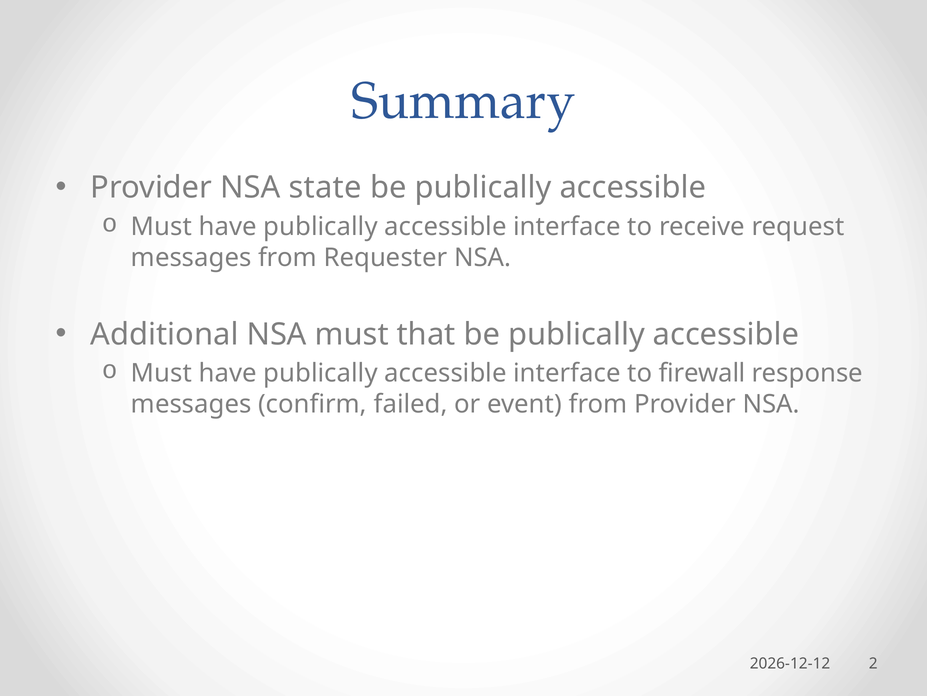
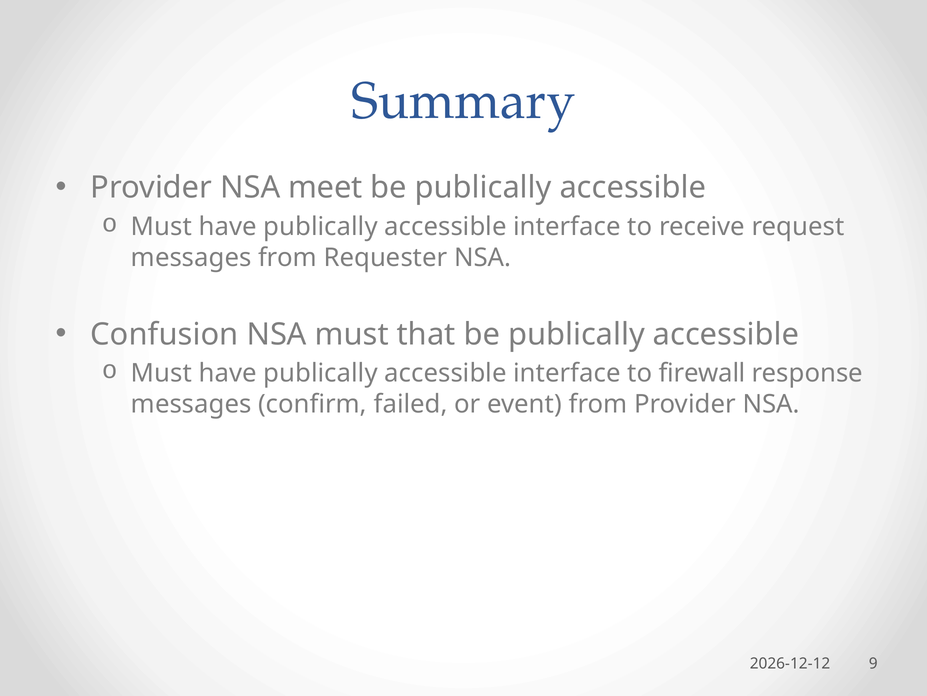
state: state -> meet
Additional: Additional -> Confusion
2: 2 -> 9
